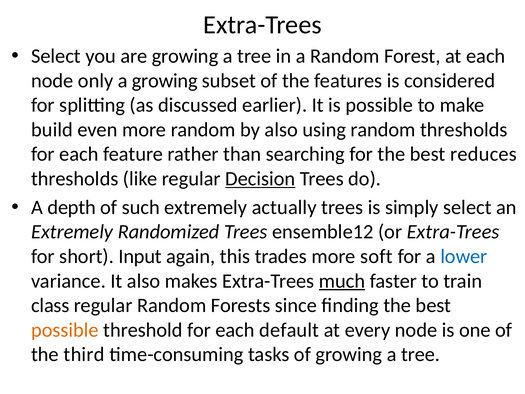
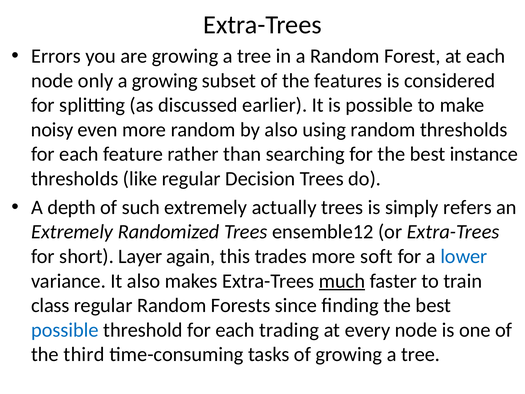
Select at (56, 56): Select -> Errors
build: build -> noisy
reduces: reduces -> instance
Decision underline: present -> none
simply select: select -> refers
Input: Input -> Layer
possible at (65, 330) colour: orange -> blue
default: default -> trading
